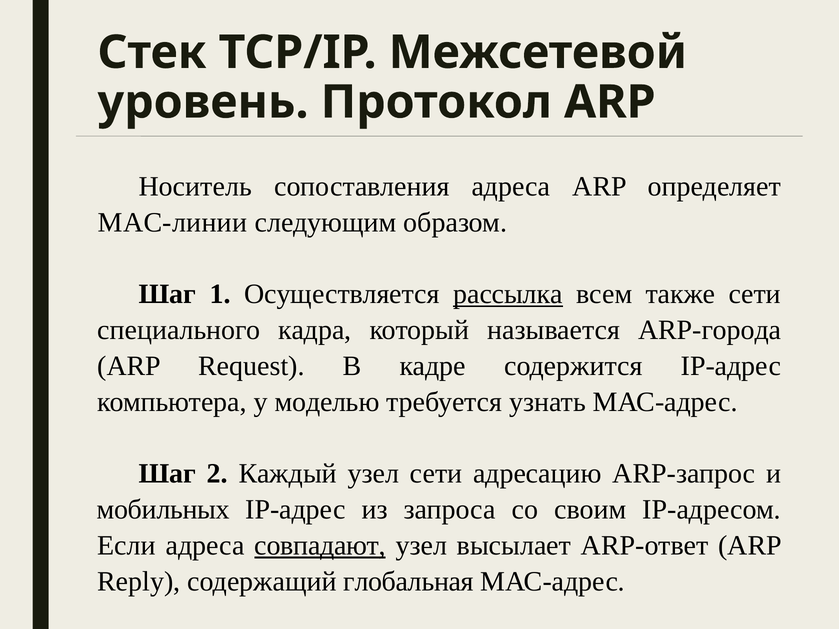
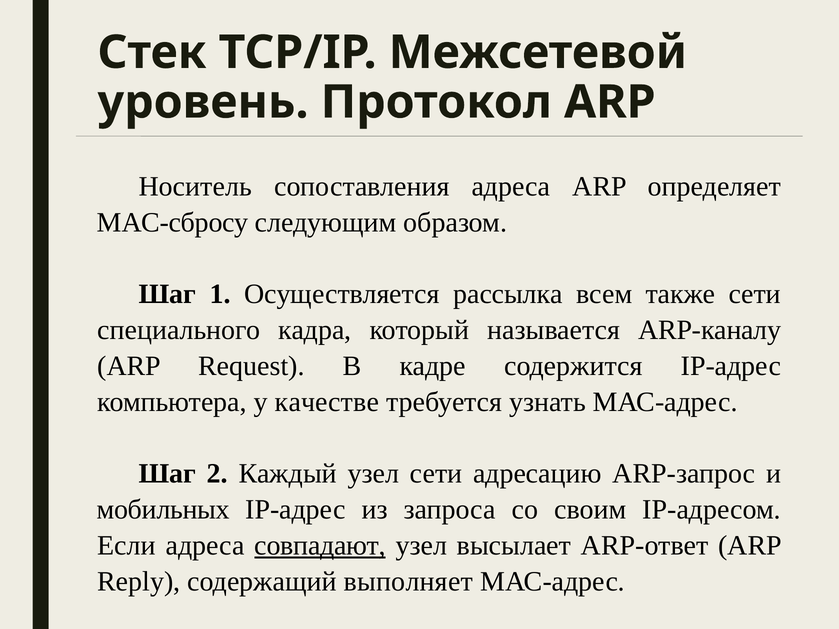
МАС-линии: МАС-линии -> МАС-сбросу
рассылка underline: present -> none
ARP-города: ARP-города -> ARP-каналу
моделью: моделью -> качестве
глобальная: глобальная -> выполняет
